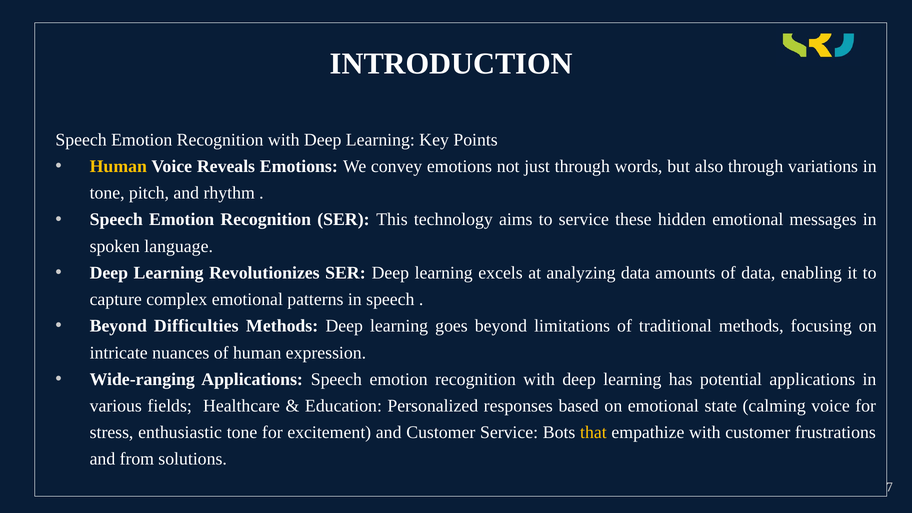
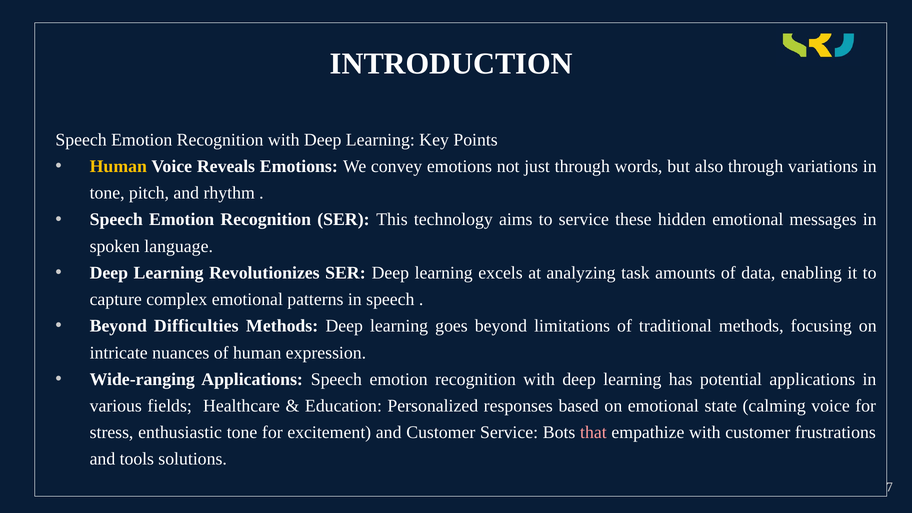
analyzing data: data -> task
that colour: yellow -> pink
from: from -> tools
